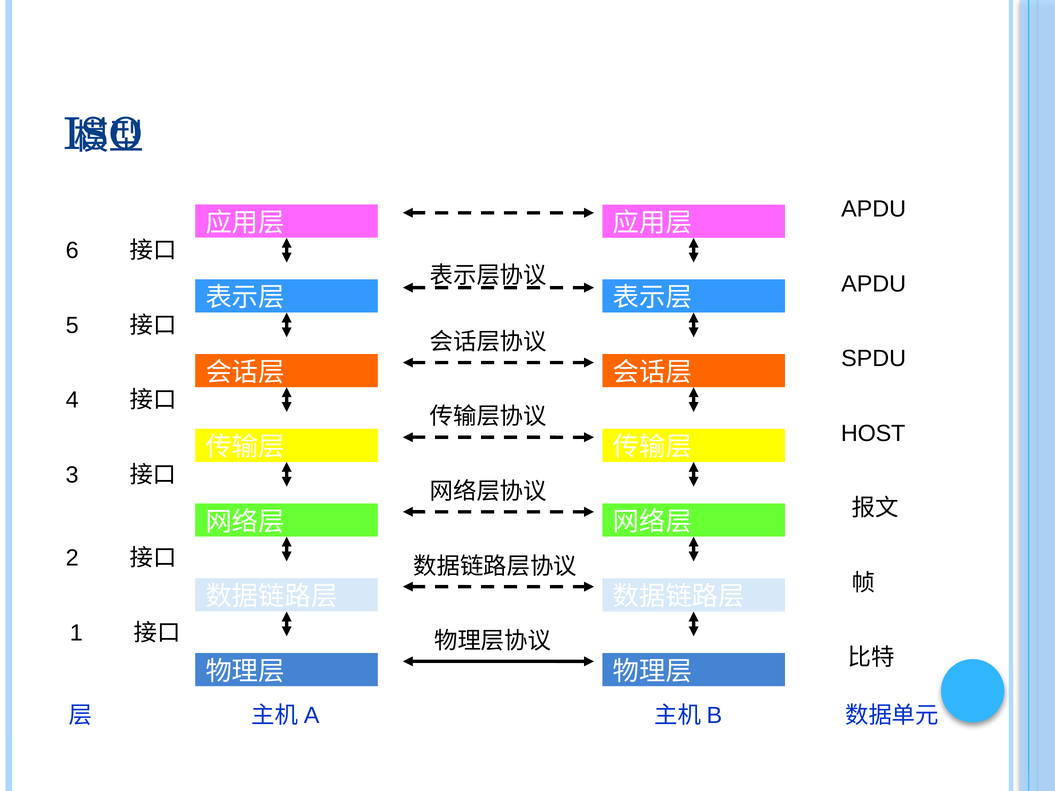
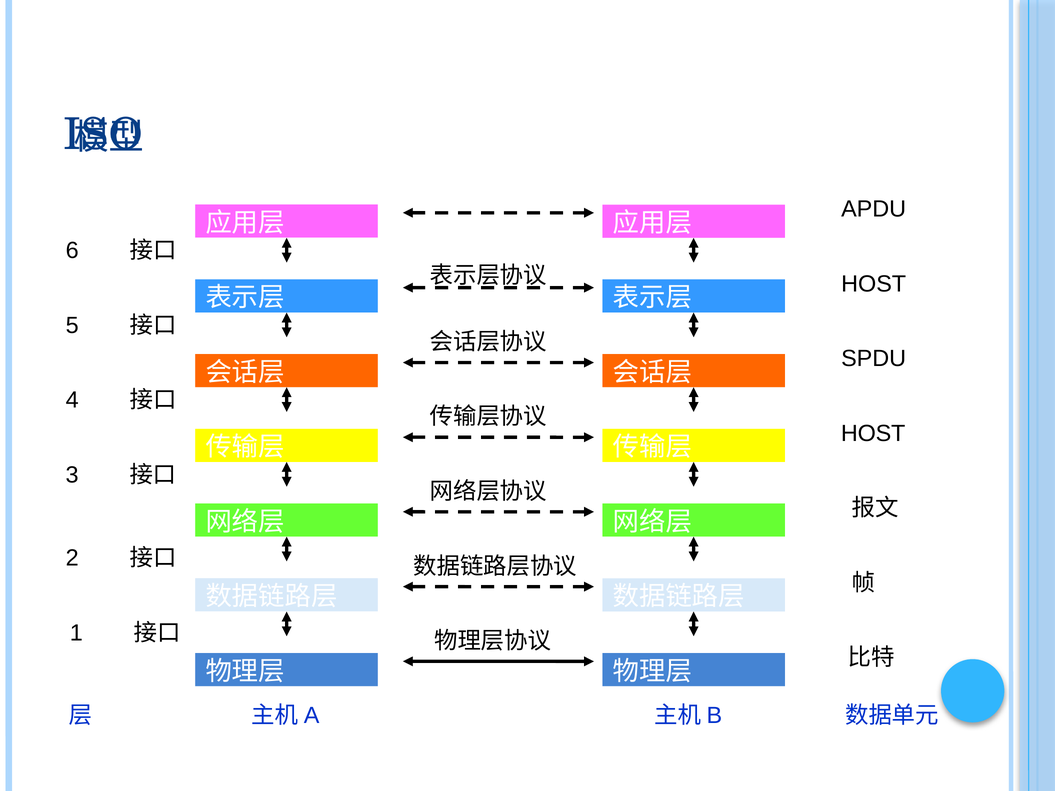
APDU at (874, 284): APDU -> HOST
